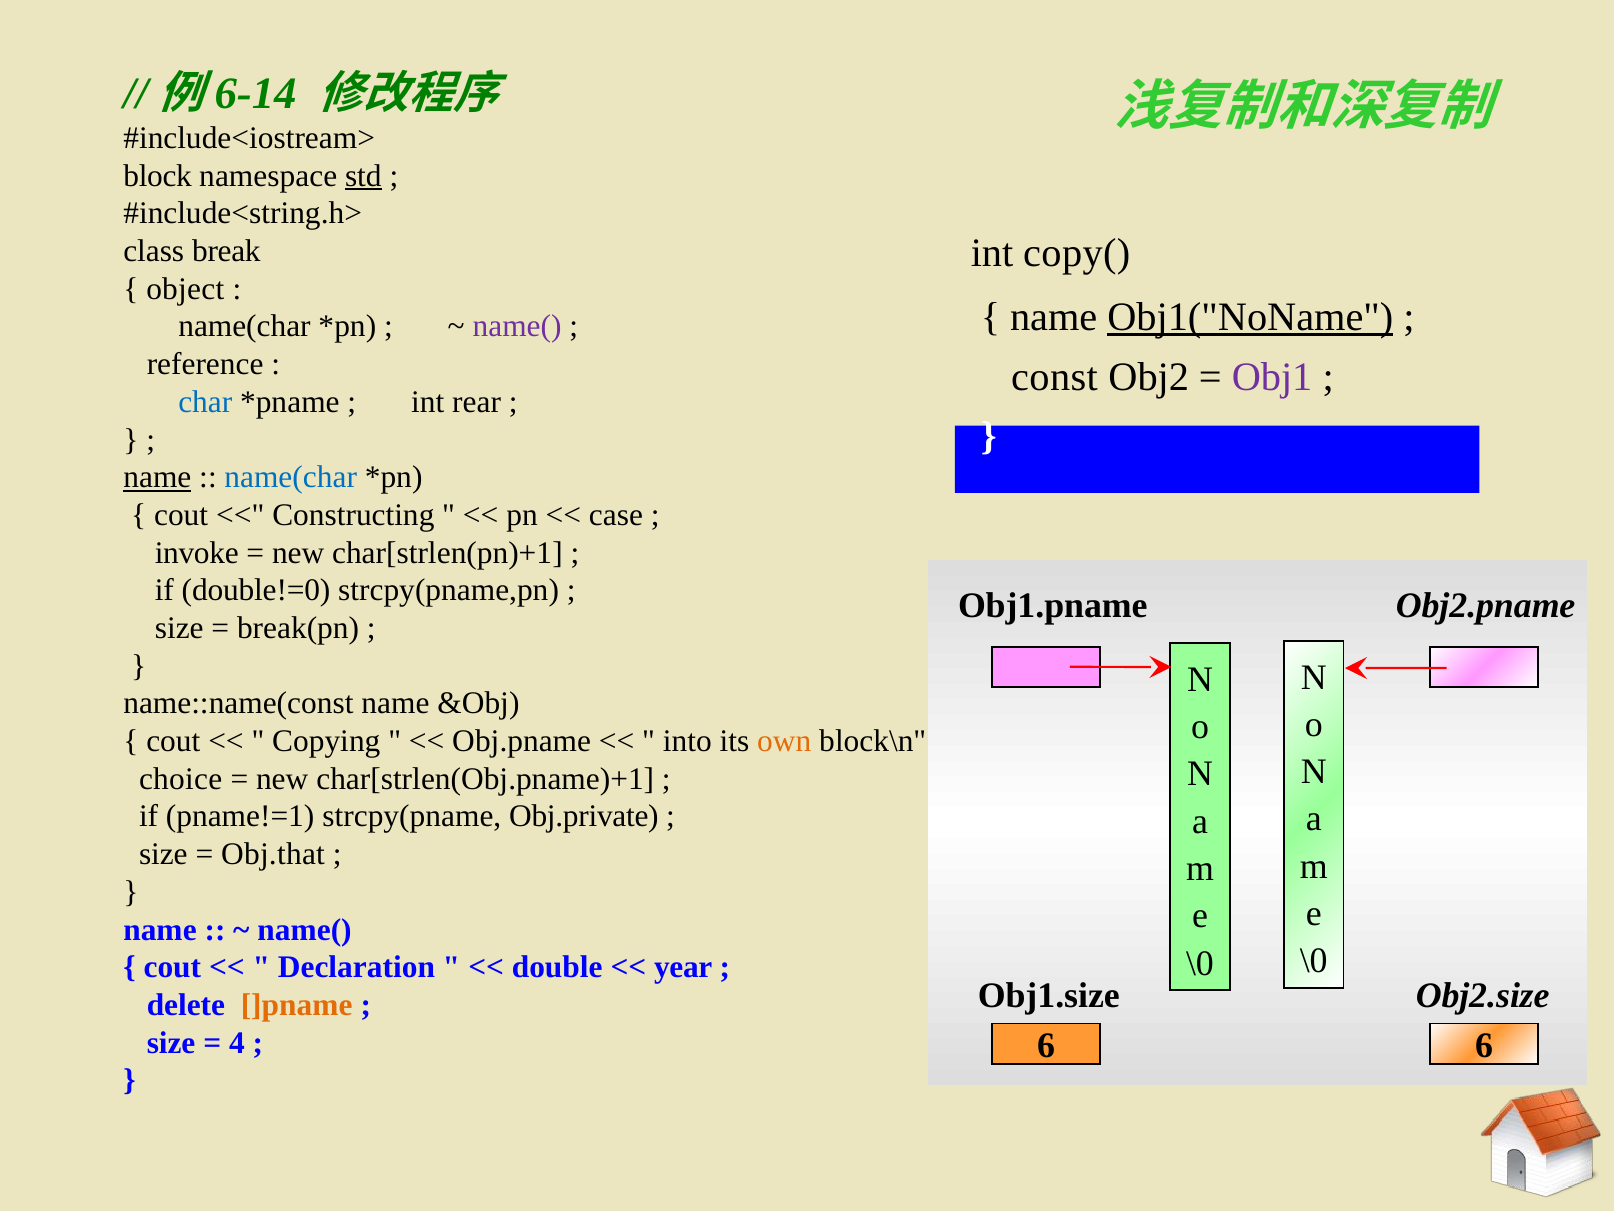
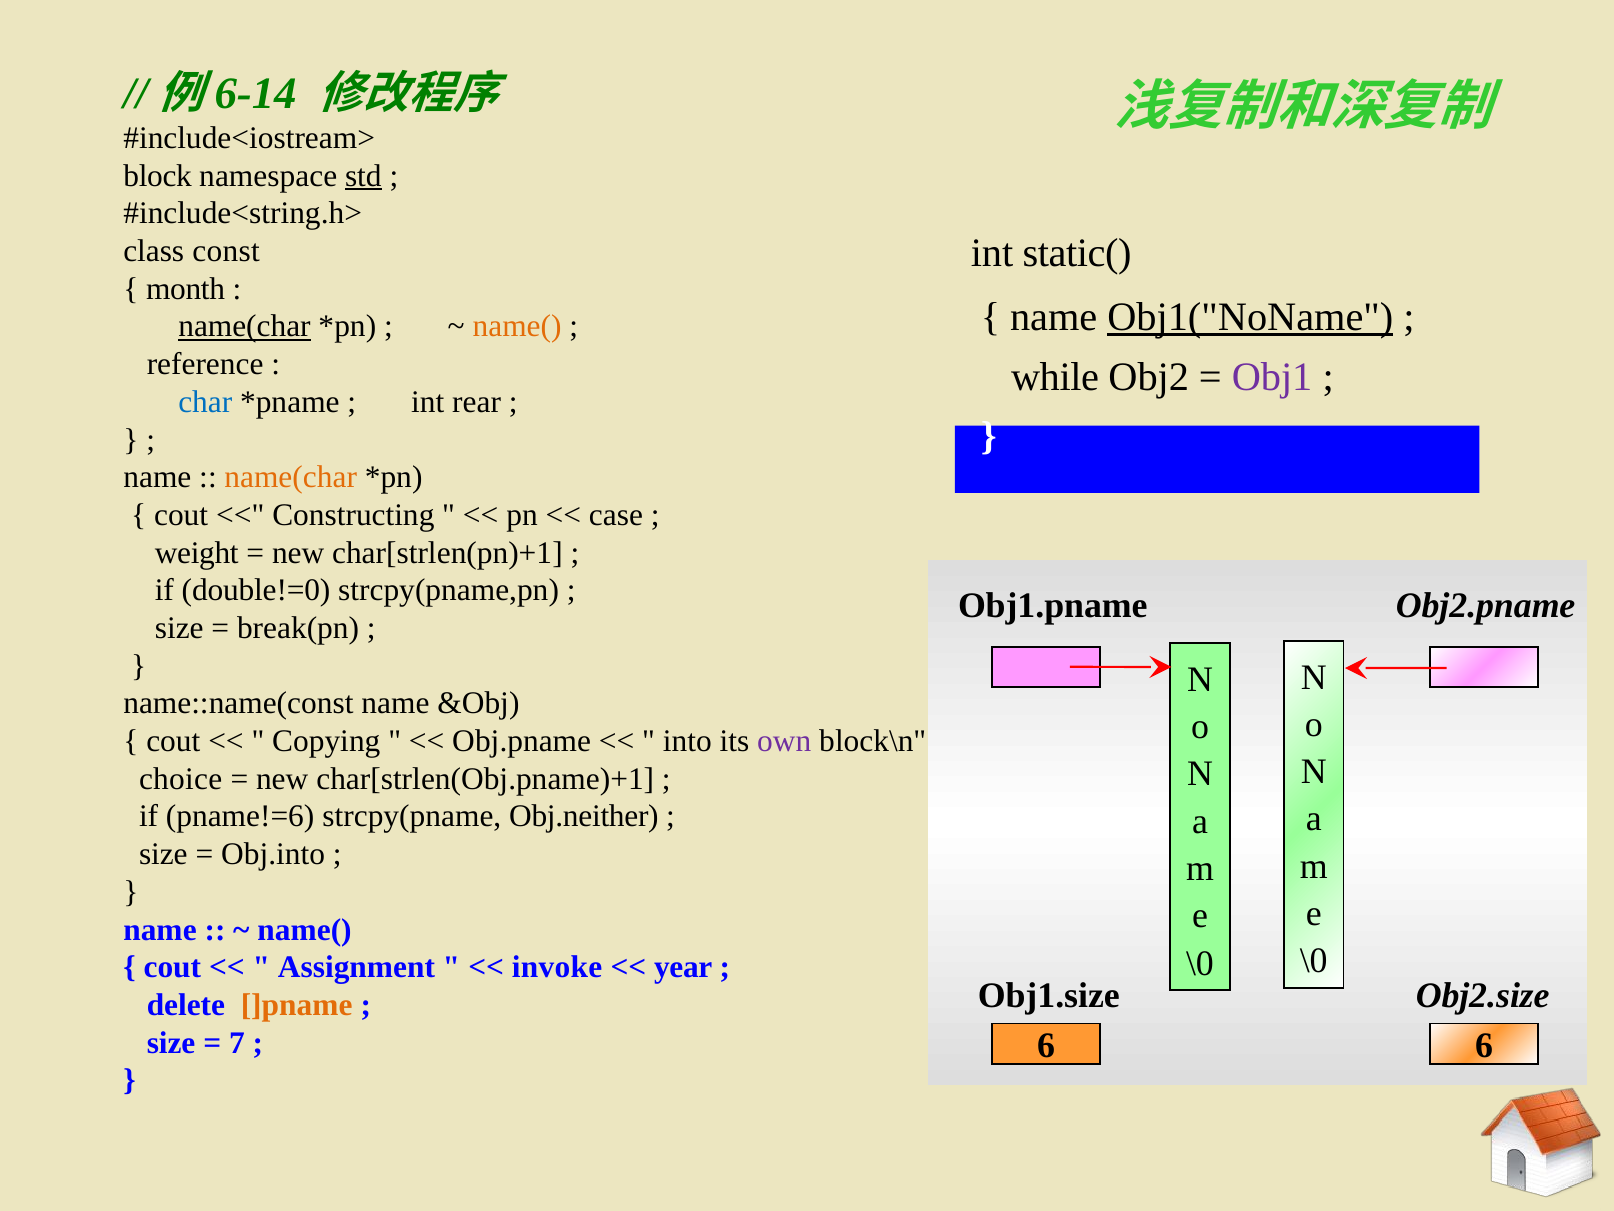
copy(: copy( -> static(
break: break -> const
object: object -> month
name(char at (244, 326) underline: none -> present
name( at (517, 326) colour: purple -> orange
const: const -> while
name at (157, 477) underline: present -> none
name(char at (291, 477) colour: blue -> orange
invoke: invoke -> weight
own colour: orange -> purple
pname!=1: pname!=1 -> pname!=6
Obj.private: Obj.private -> Obj.neither
Obj.that: Obj.that -> Obj.into
Declaration: Declaration -> Assignment
double: double -> invoke
4: 4 -> 7
